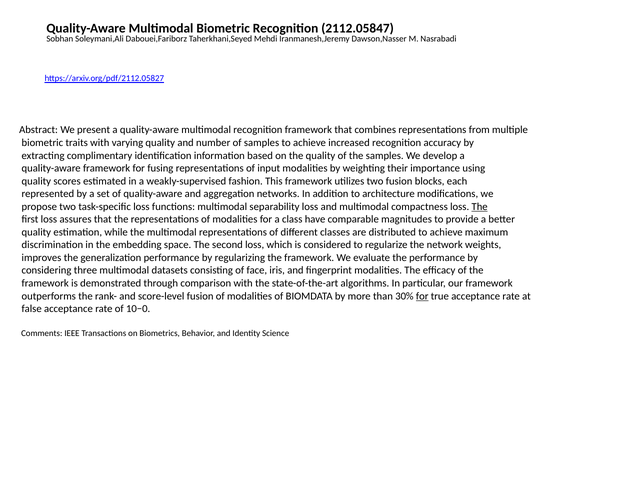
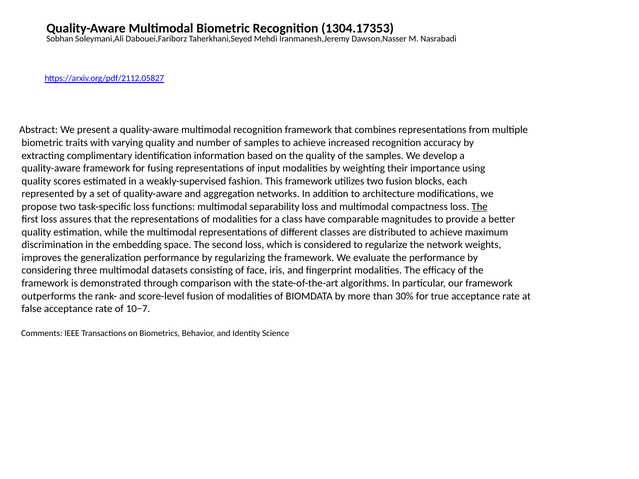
2112.05847: 2112.05847 -> 1304.17353
for at (422, 296) underline: present -> none
10−0: 10−0 -> 10−7
